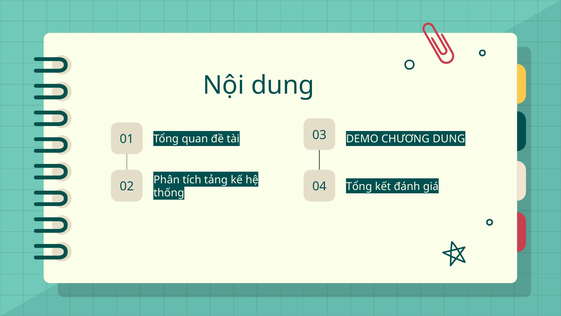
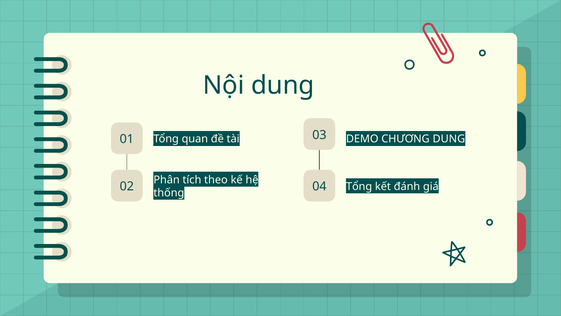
tảng: tảng -> theo
